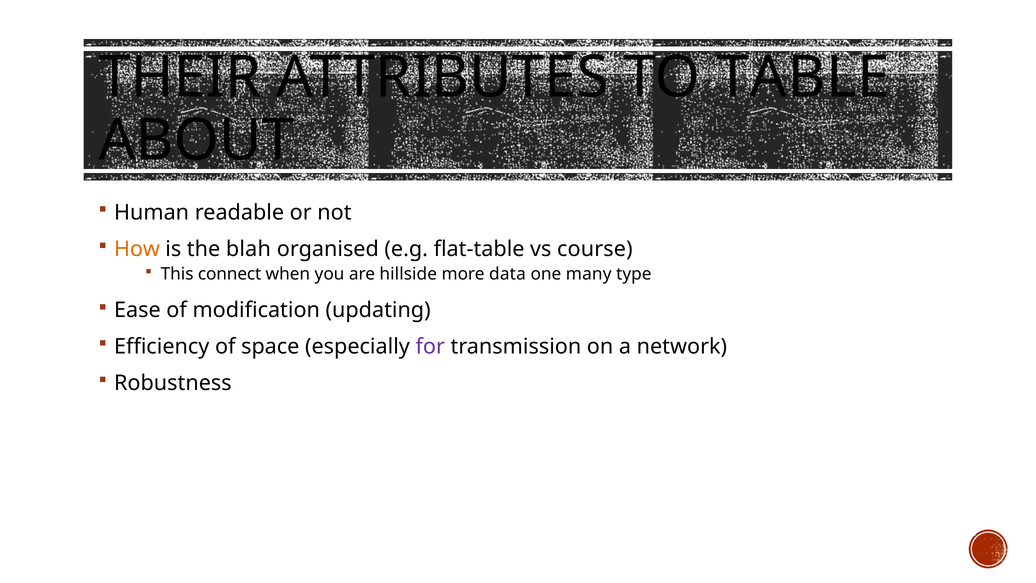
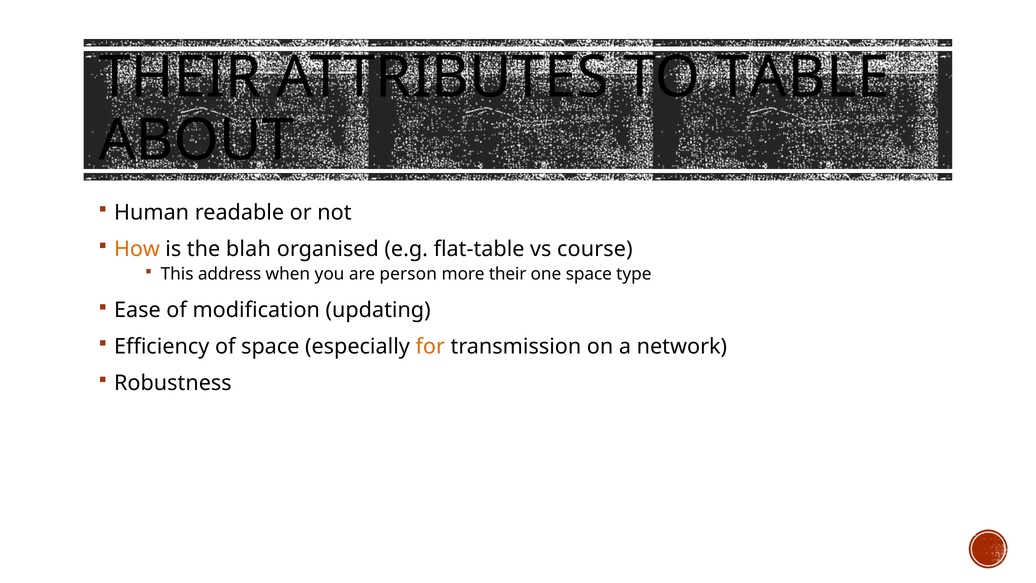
connect: connect -> address
hillside: hillside -> person
more data: data -> their
one many: many -> space
for colour: purple -> orange
